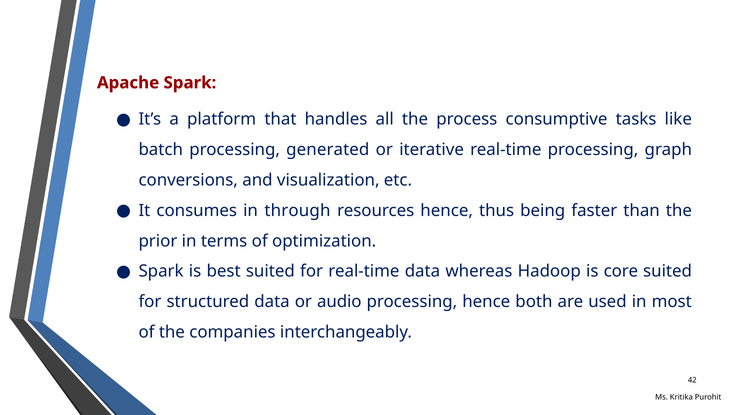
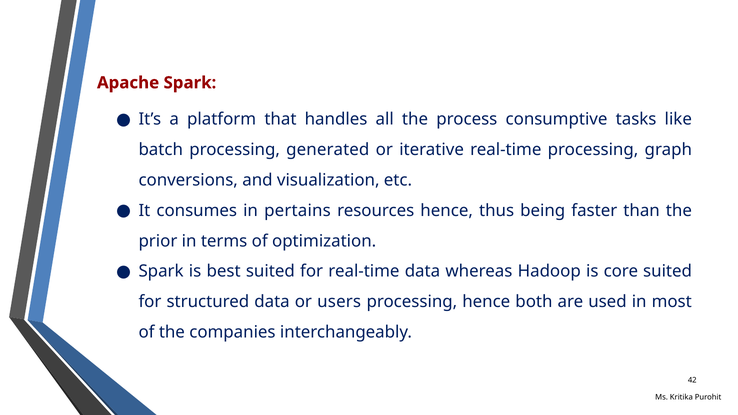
through: through -> pertains
audio: audio -> users
